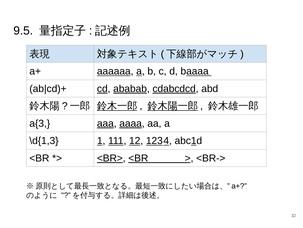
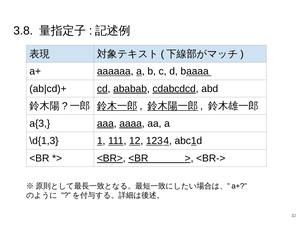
9.5: 9.5 -> 3.8
